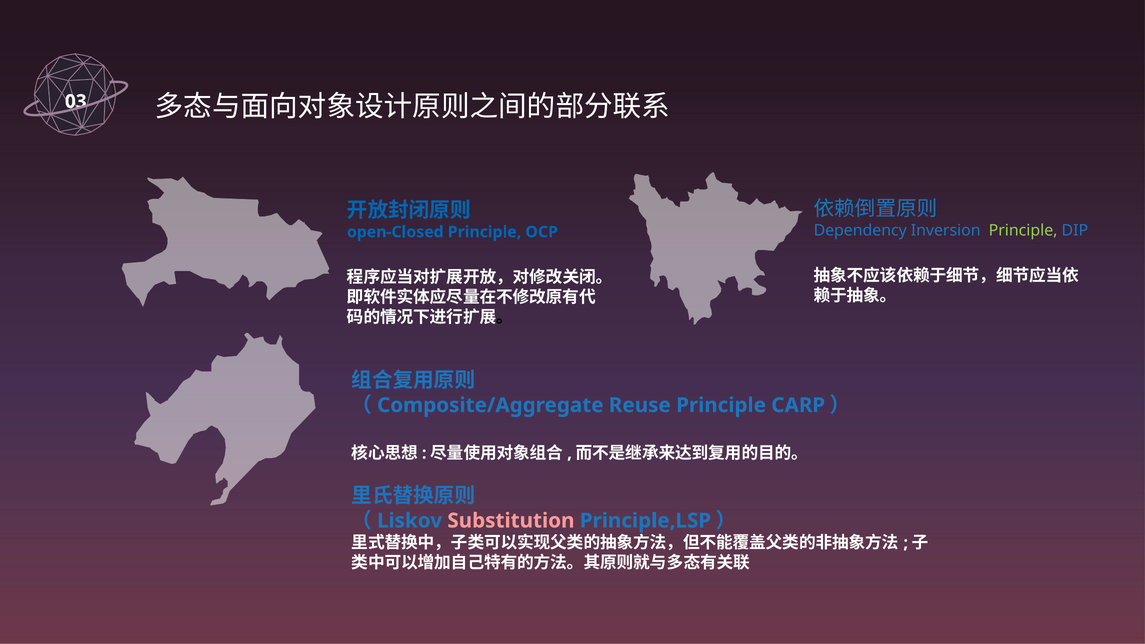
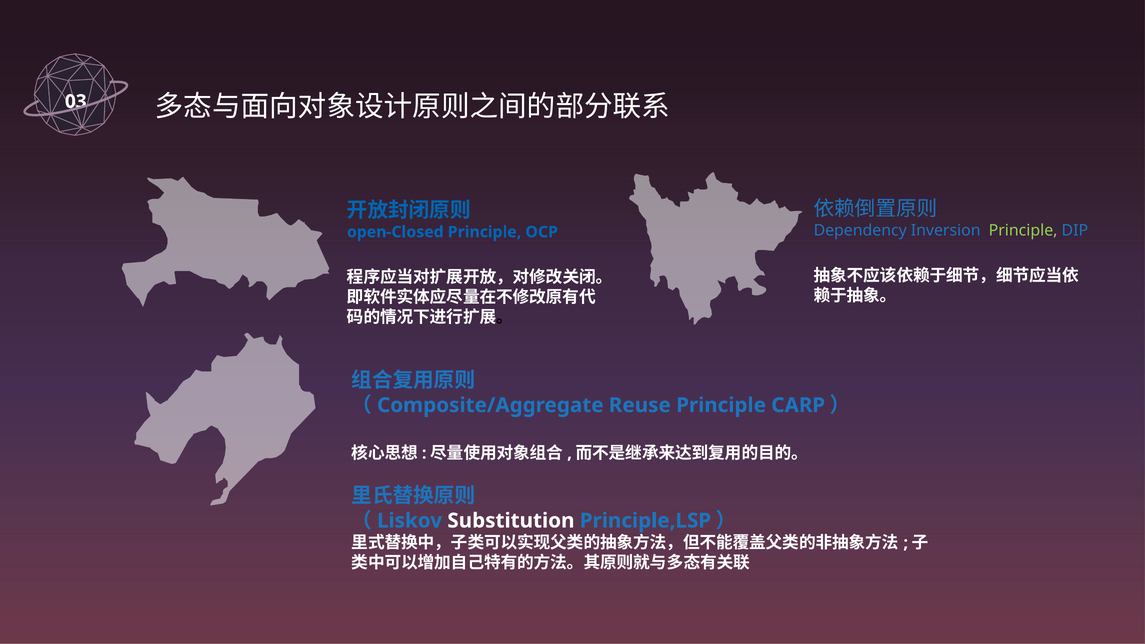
Substitution colour: pink -> white
